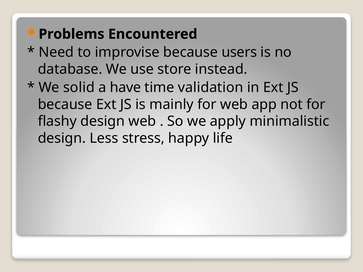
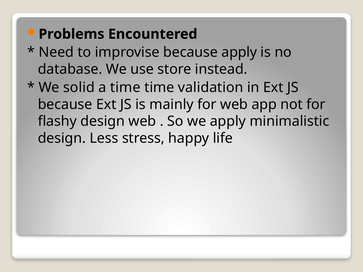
because users: users -> apply
a have: have -> time
